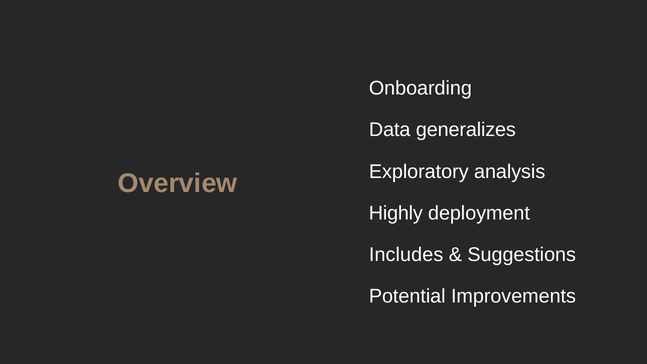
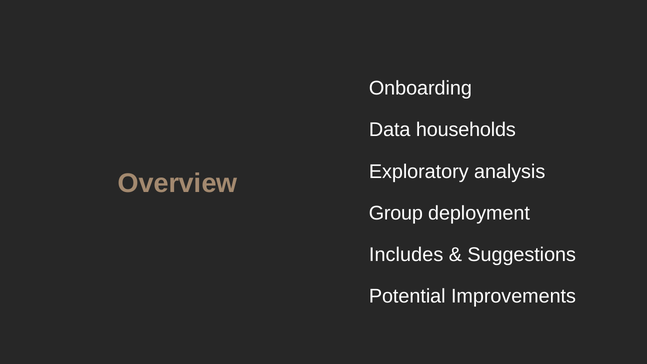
generalizes: generalizes -> households
Highly: Highly -> Group
